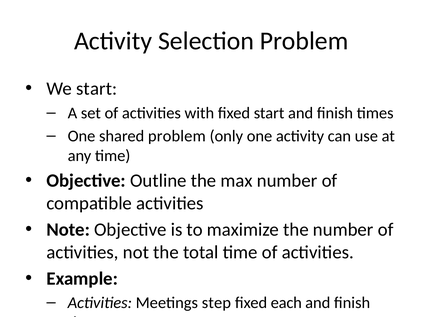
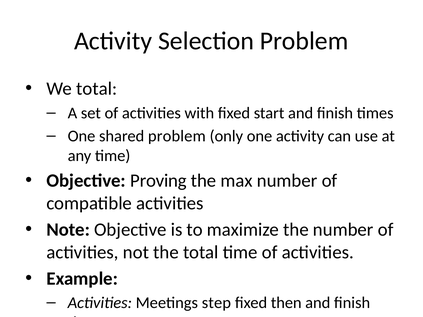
We start: start -> total
Outline: Outline -> Proving
each: each -> then
